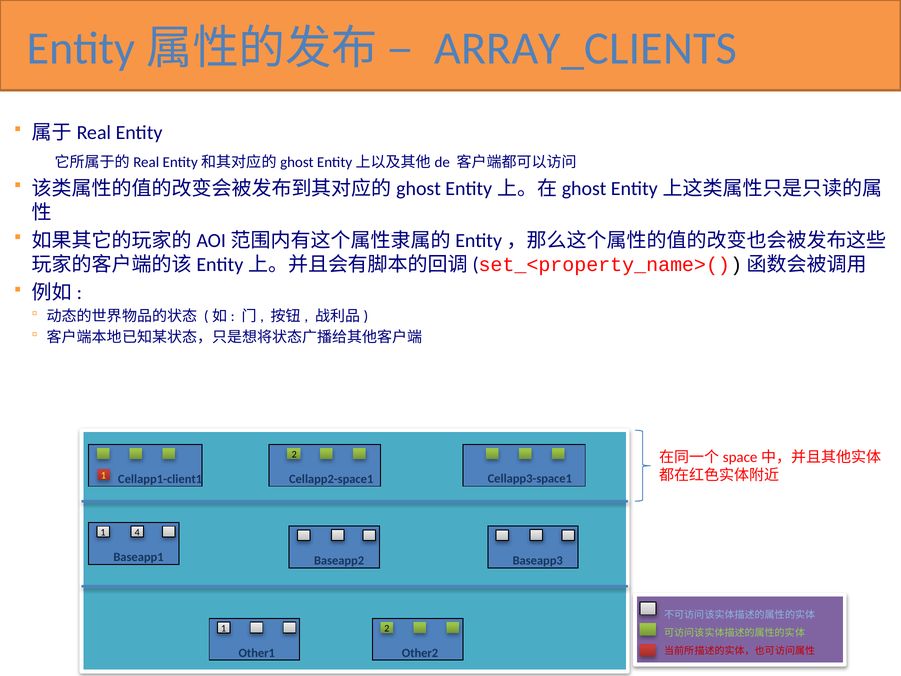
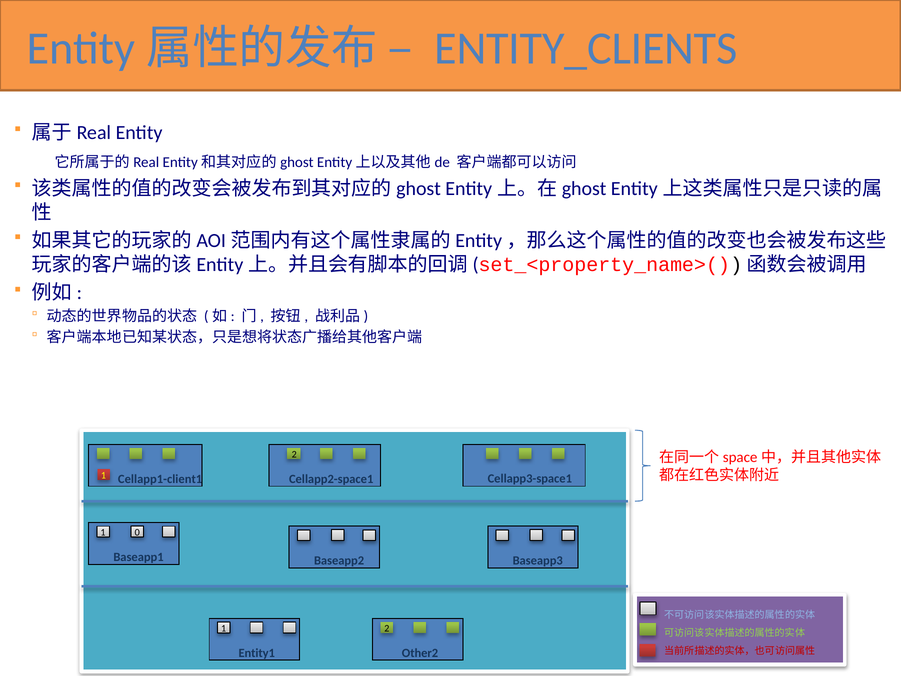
ARRAY_CLIENTS: ARRAY_CLIENTS -> ENTITY_CLIENTS
4: 4 -> 0
Other1: Other1 -> Entity1
